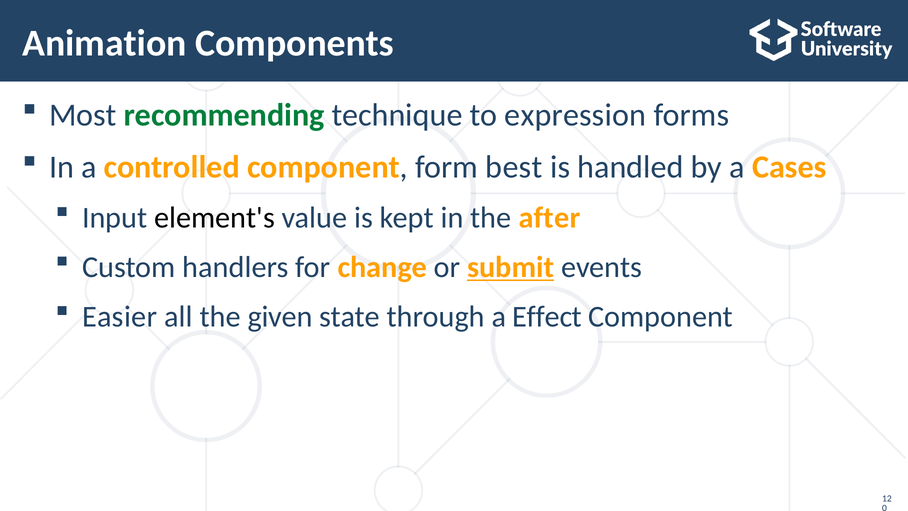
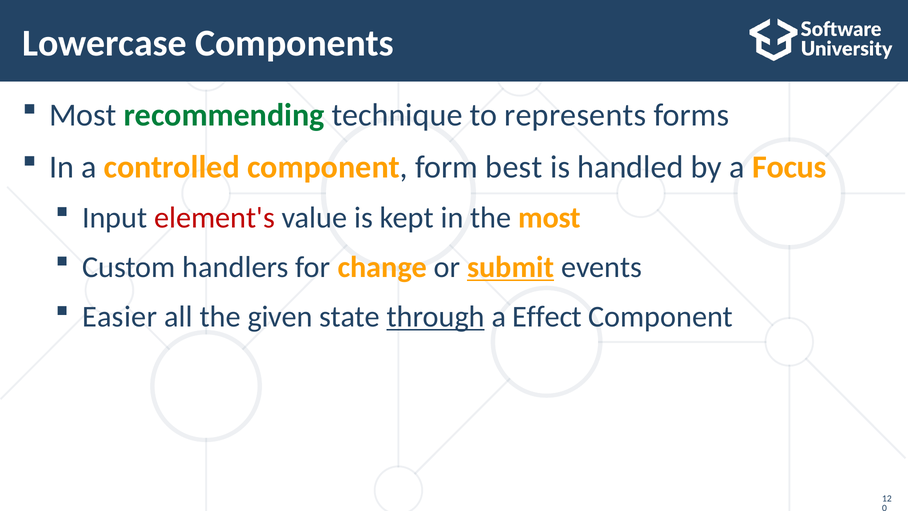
Animation: Animation -> Lowercase
expression: expression -> represents
Cases: Cases -> Focus
element's colour: black -> red
the after: after -> most
through underline: none -> present
